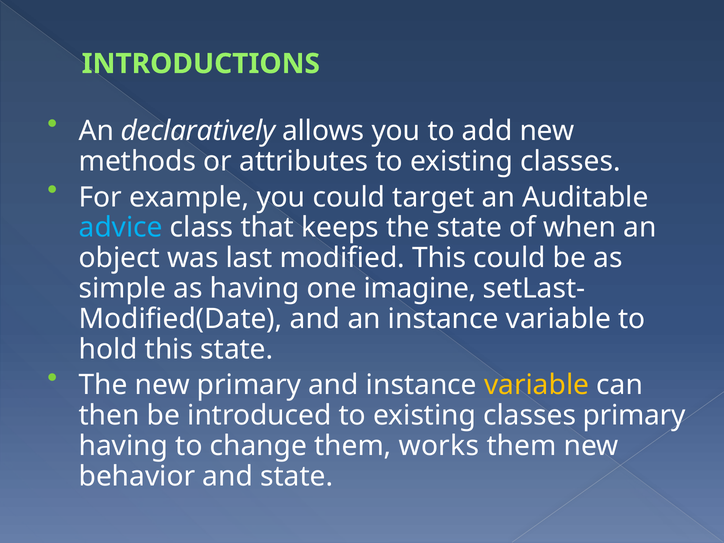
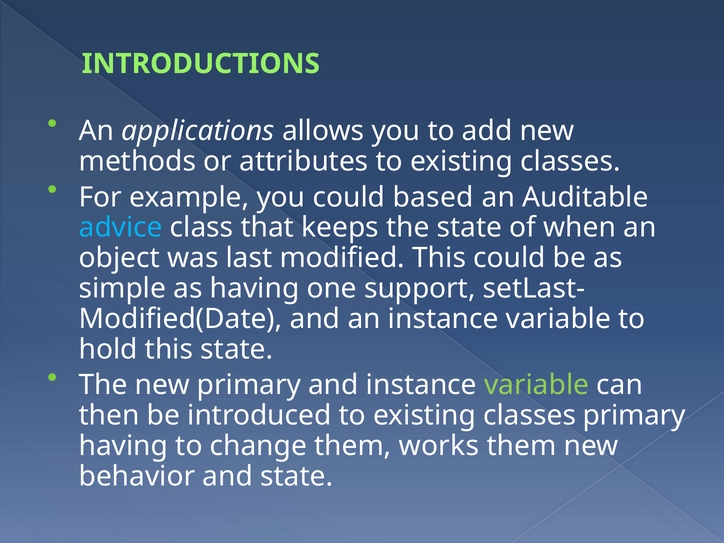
declaratively: declaratively -> applications
target: target -> based
imagine: imagine -> support
variable at (537, 385) colour: yellow -> light green
